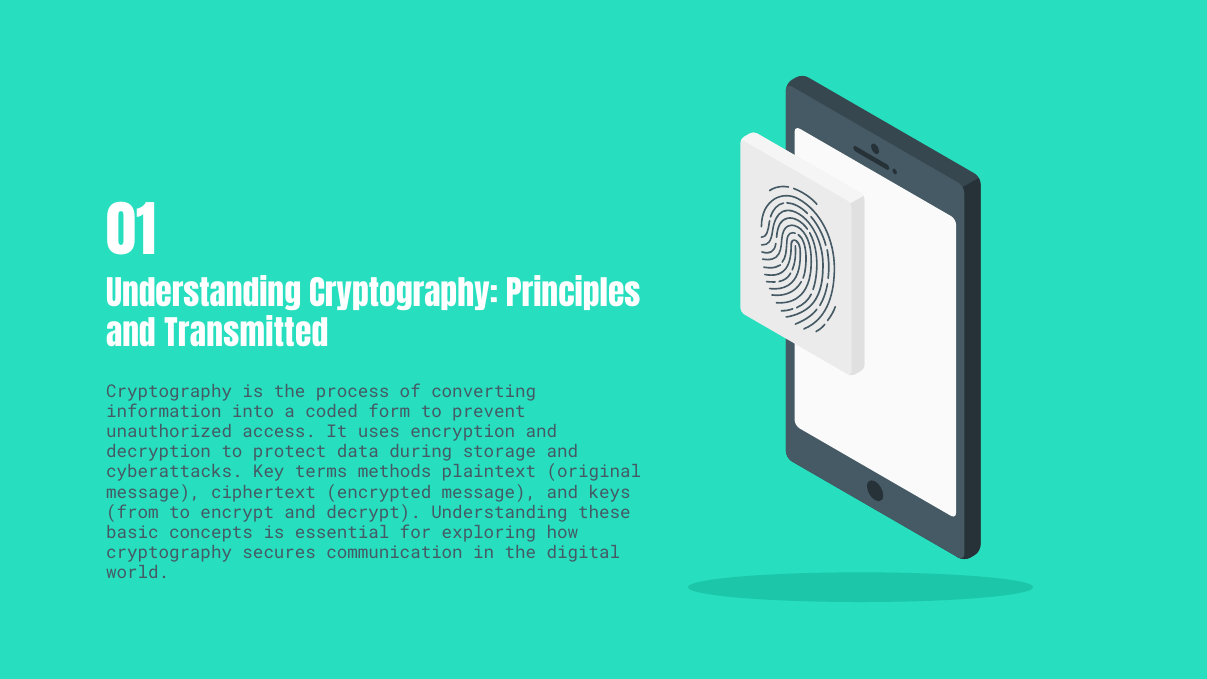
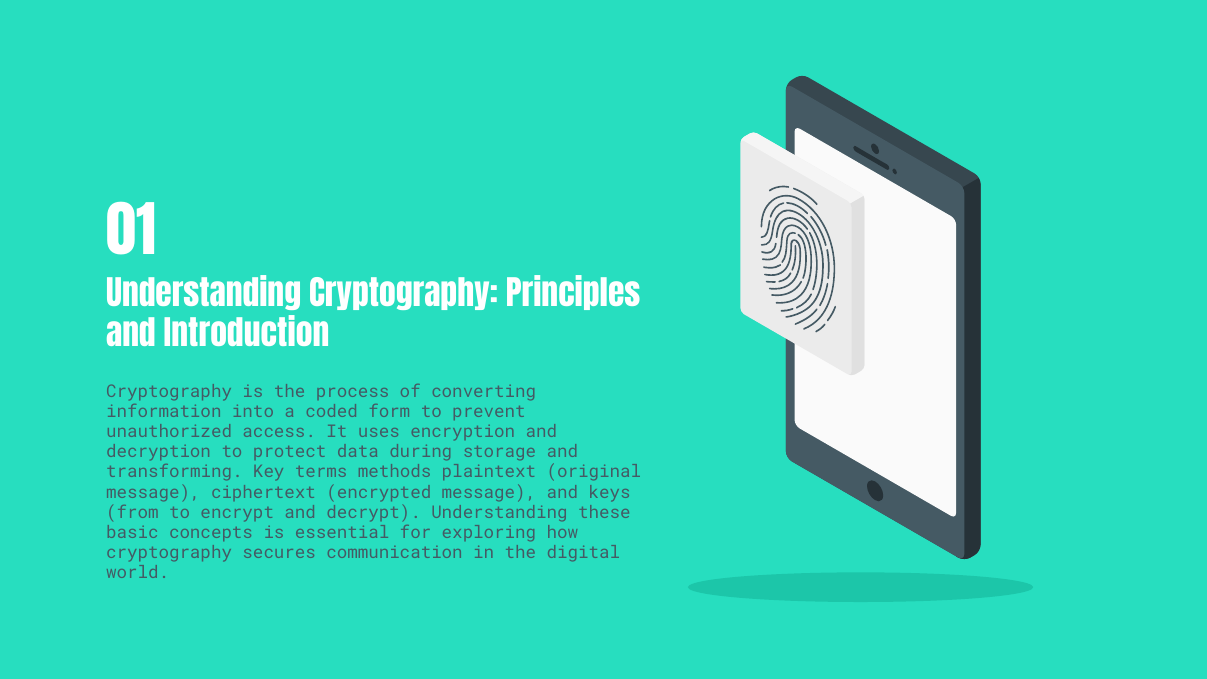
Transmitted: Transmitted -> Introduction
cyberattacks: cyberattacks -> transforming
